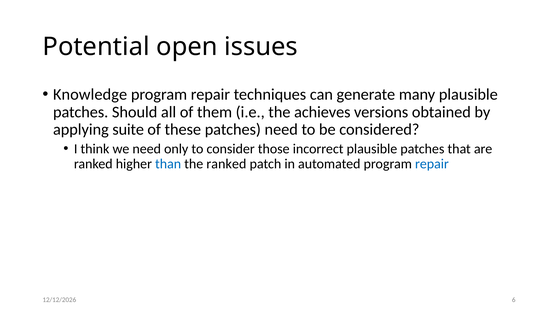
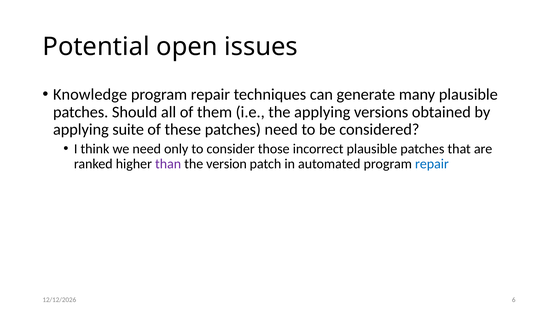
the achieves: achieves -> applying
than colour: blue -> purple
the ranked: ranked -> version
